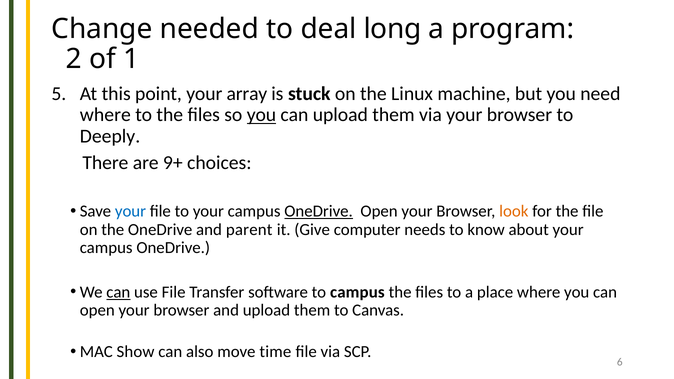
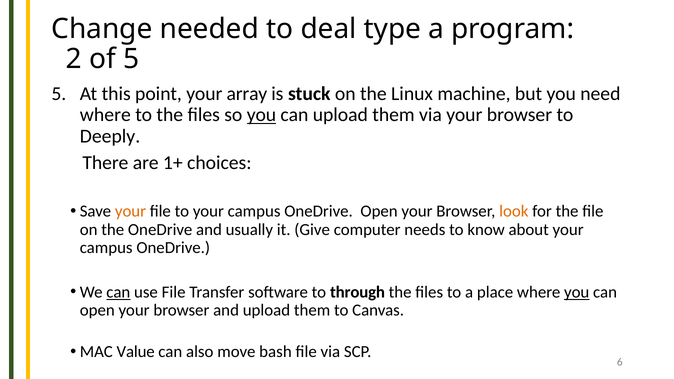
long: long -> type
of 1: 1 -> 5
9+: 9+ -> 1+
your at (130, 211) colour: blue -> orange
OneDrive at (319, 211) underline: present -> none
parent: parent -> usually
to campus: campus -> through
you at (577, 292) underline: none -> present
Show: Show -> Value
time: time -> bash
